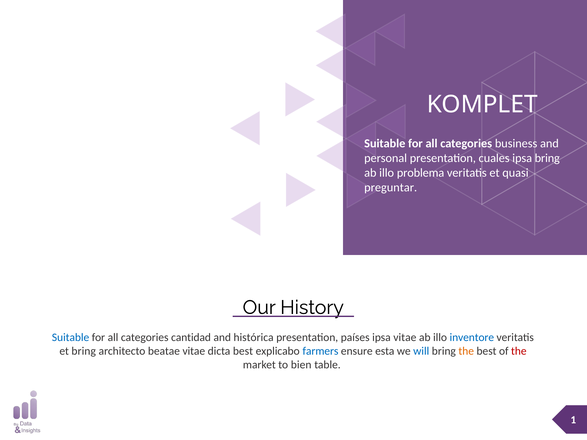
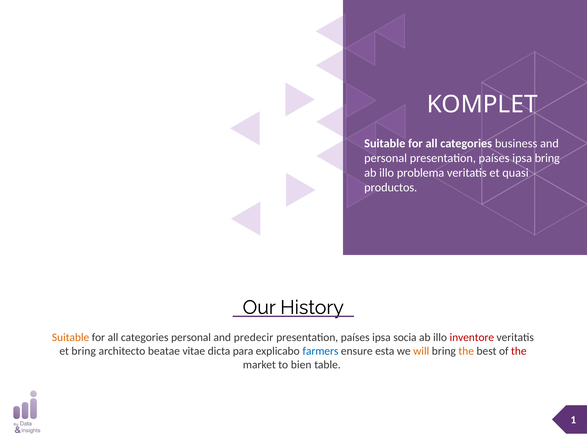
personal presentation cuales: cuales -> países
preguntar: preguntar -> productos
Suitable at (71, 337) colour: blue -> orange
categories cantidad: cantidad -> personal
histórica: histórica -> predecir
ipsa vitae: vitae -> socia
inventore colour: blue -> red
dicta best: best -> para
will colour: blue -> orange
